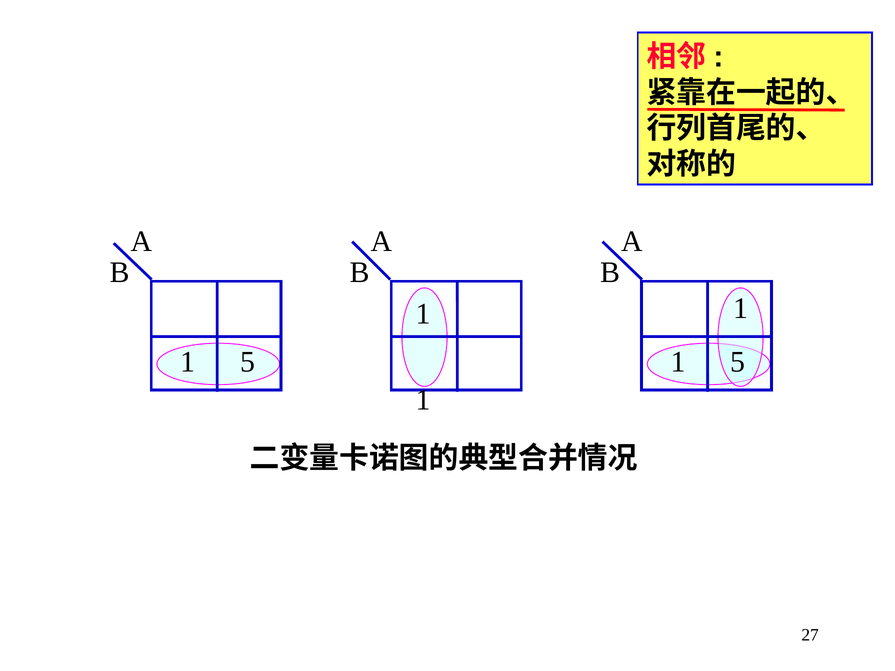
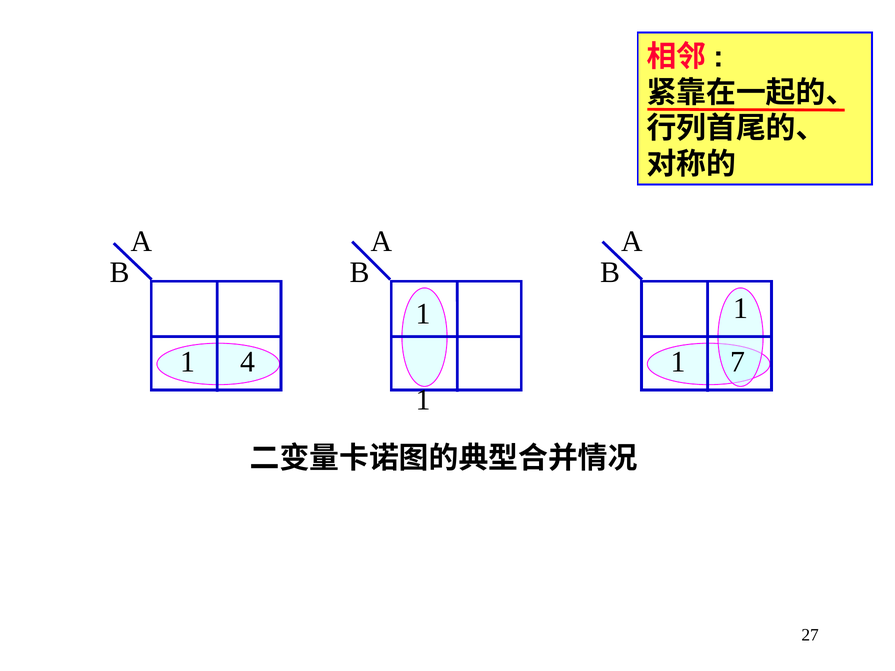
5 at (248, 362): 5 -> 4
5 at (738, 362): 5 -> 7
